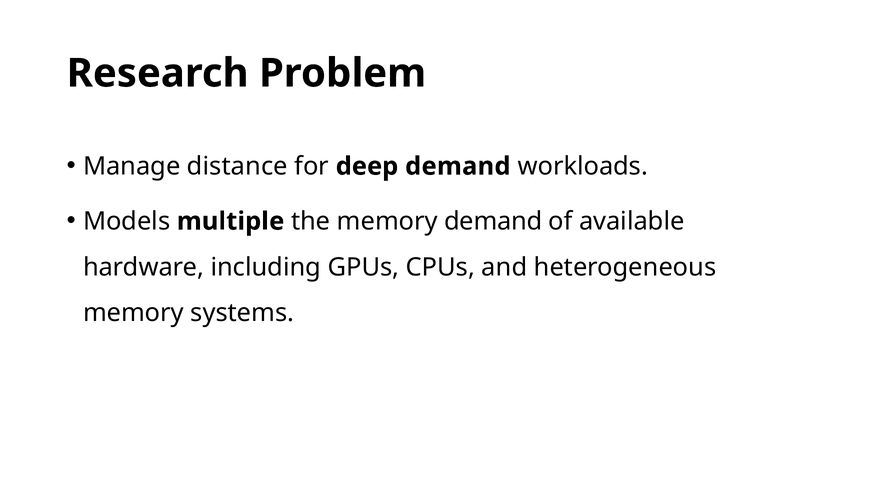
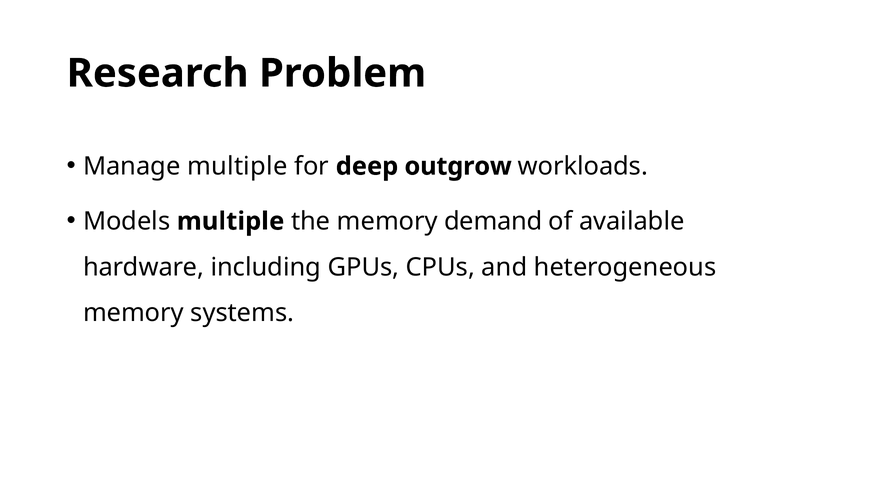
Manage distance: distance -> multiple
deep demand: demand -> outgrow
